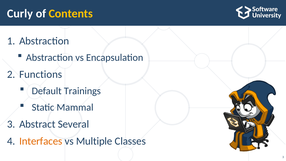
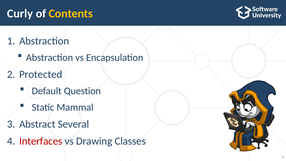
Functions: Functions -> Protected
Trainings: Trainings -> Question
Interfaces colour: orange -> red
Multiple: Multiple -> Drawing
